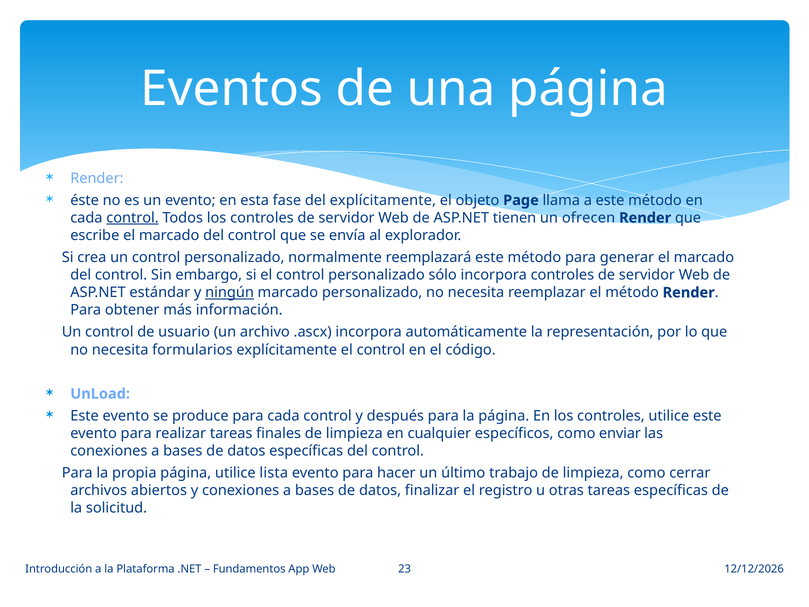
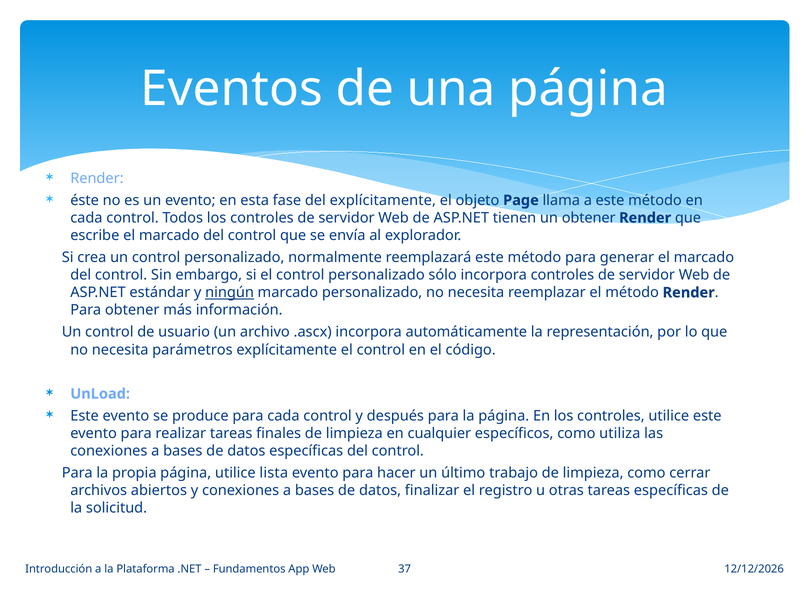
control at (133, 218) underline: present -> none
un ofrecen: ofrecen -> obtener
formularios: formularios -> parámetros
enviar: enviar -> utiliza
23: 23 -> 37
